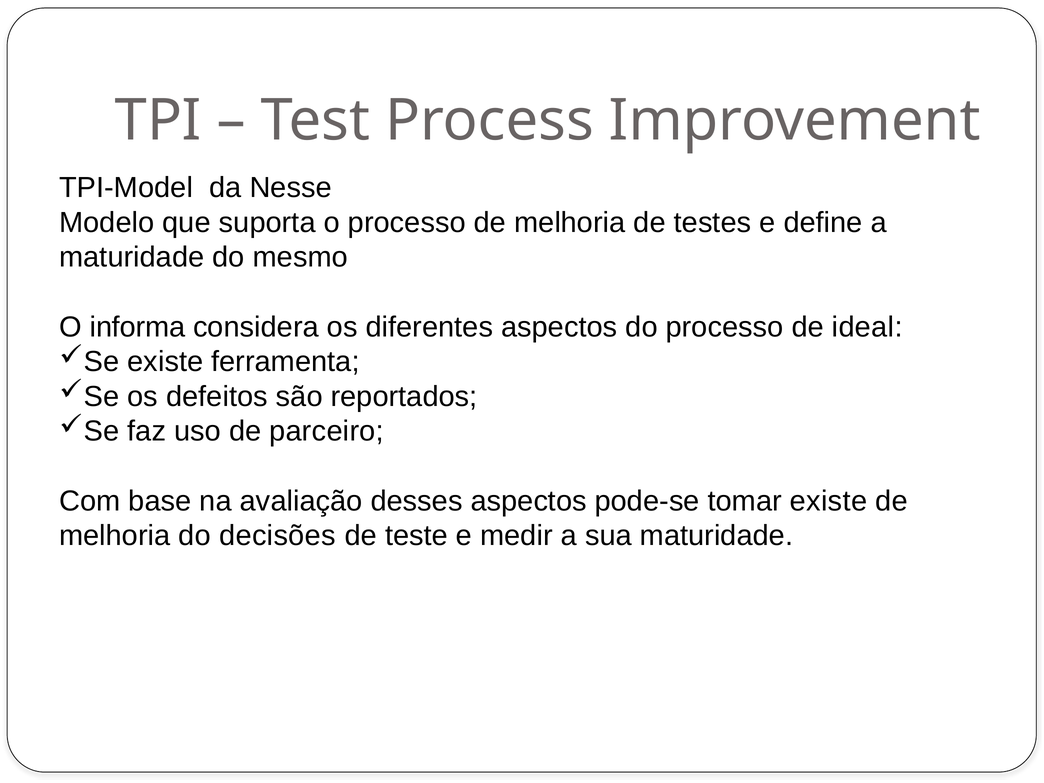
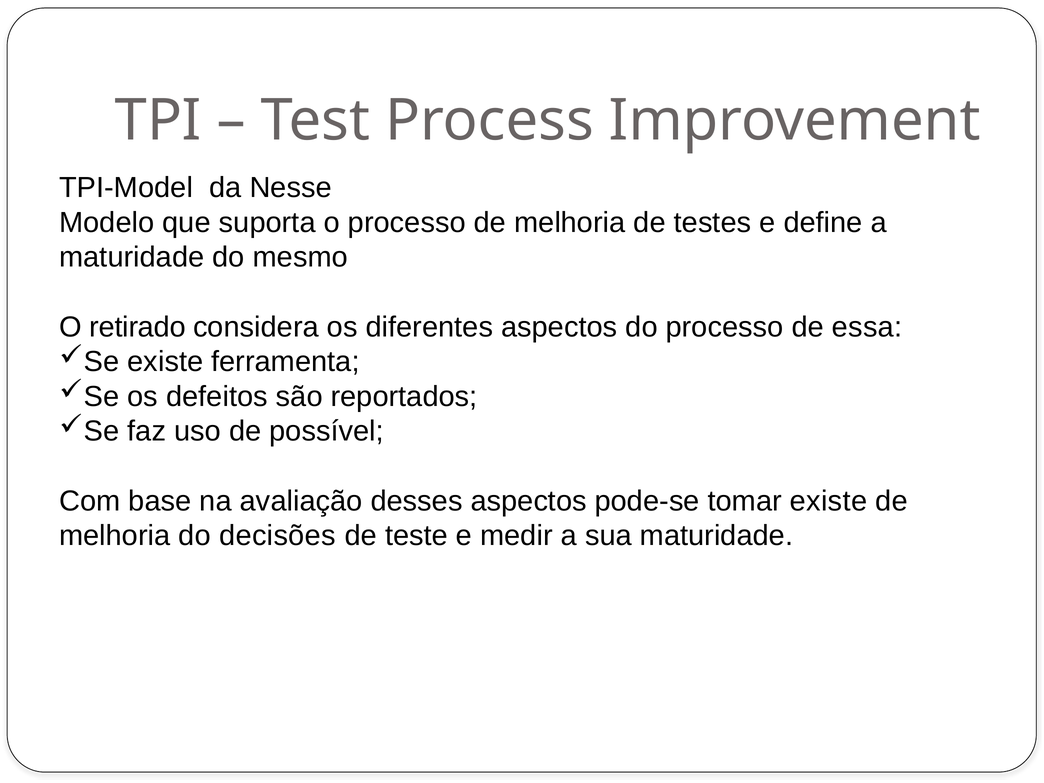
informa: informa -> retirado
ideal: ideal -> essa
parceiro: parceiro -> possível
